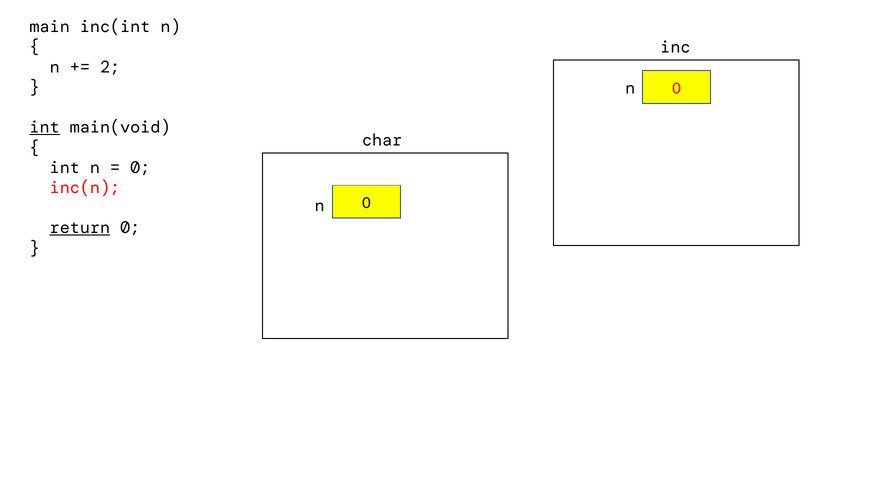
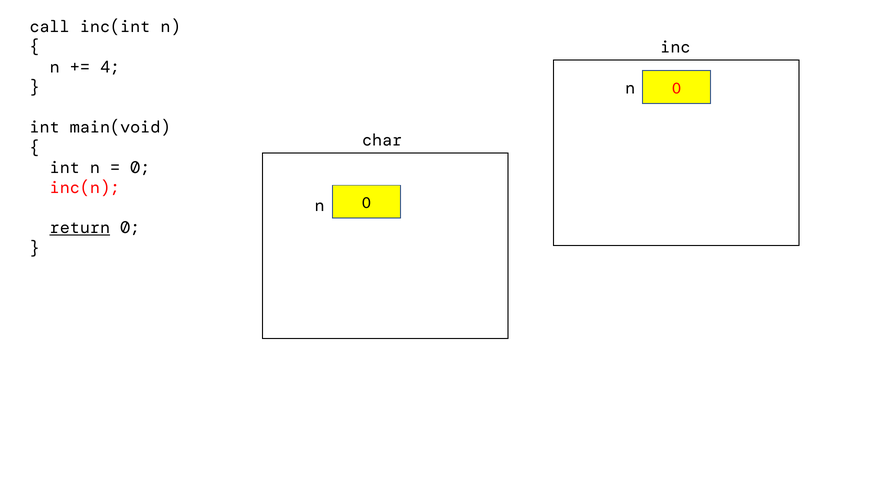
main: main -> call
2: 2 -> 4
int at (45, 127) underline: present -> none
